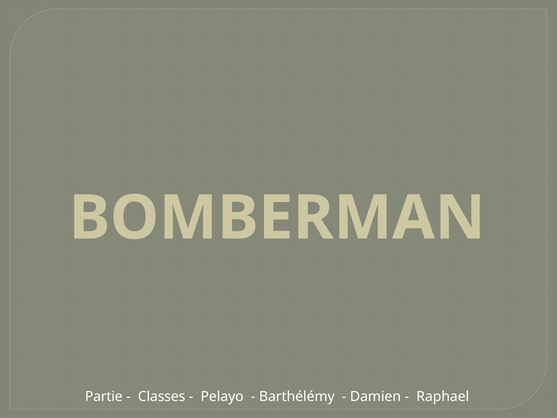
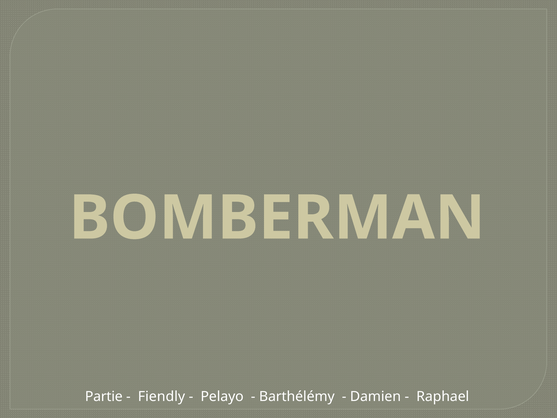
Classes: Classes -> Fiendly
